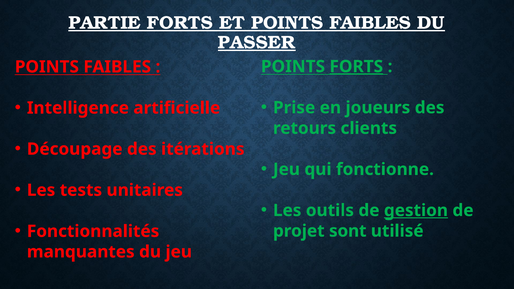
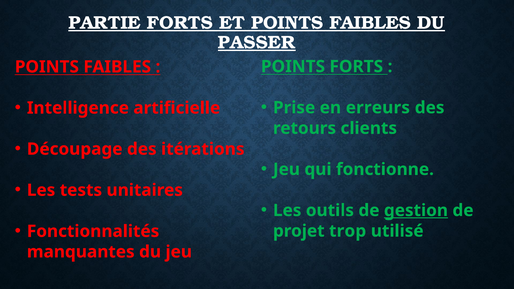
FORTS at (356, 67) underline: present -> none
joueurs: joueurs -> erreurs
sont: sont -> trop
